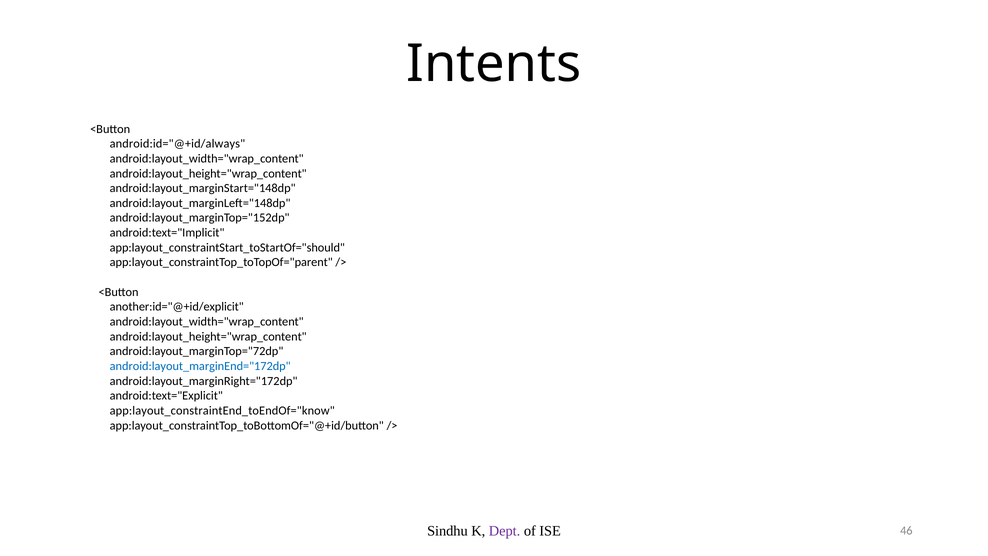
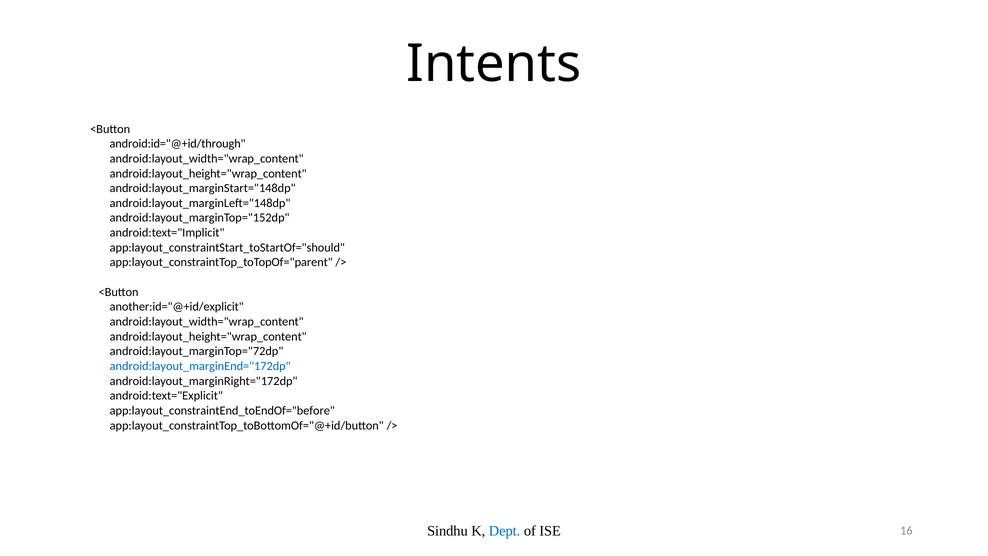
android:id="@+id/always: android:id="@+id/always -> android:id="@+id/through
app:layout_constraintEnd_toEndOf="know: app:layout_constraintEnd_toEndOf="know -> app:layout_constraintEnd_toEndOf="before
Dept colour: purple -> blue
46: 46 -> 16
